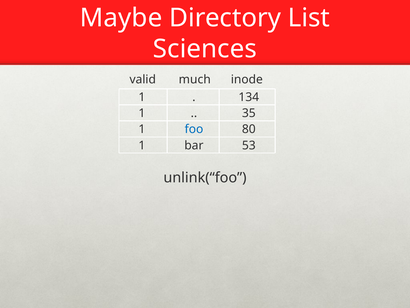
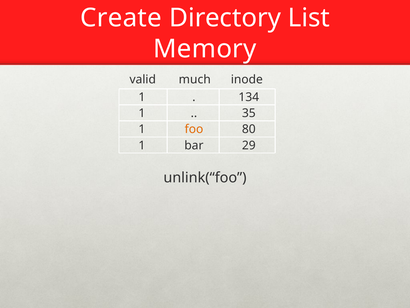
Maybe: Maybe -> Create
Sciences: Sciences -> Memory
foo colour: blue -> orange
53: 53 -> 29
